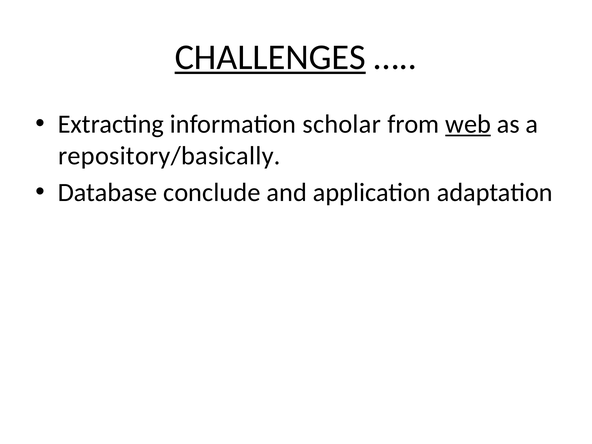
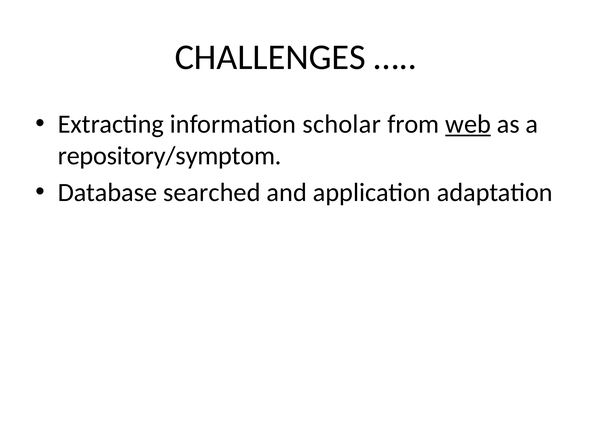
CHALLENGES underline: present -> none
repository/basically: repository/basically -> repository/symptom
conclude: conclude -> searched
